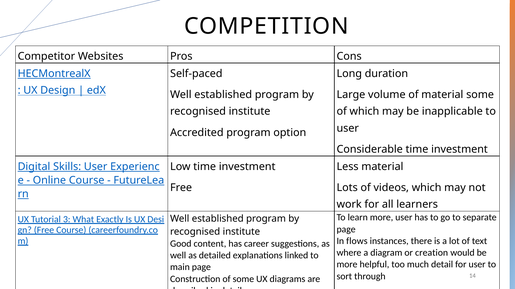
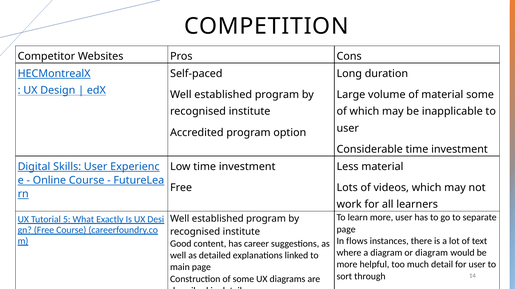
3: 3 -> 5
or creation: creation -> diagram
